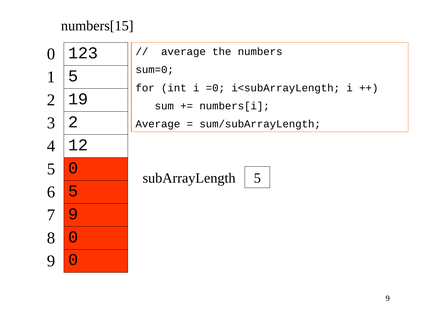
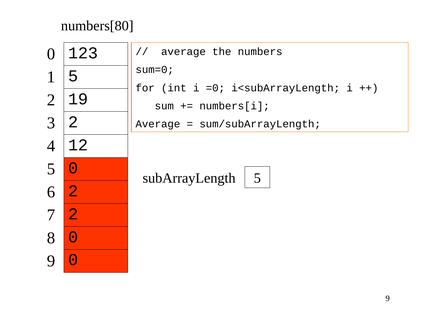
numbers[15: numbers[15 -> numbers[80
6 5: 5 -> 2
7 9: 9 -> 2
